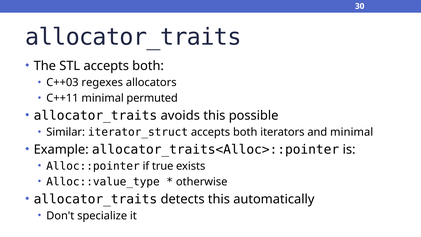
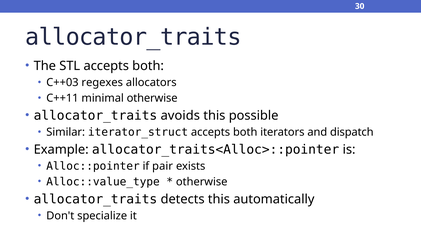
minimal permuted: permuted -> otherwise
and minimal: minimal -> dispatch
true: true -> pair
